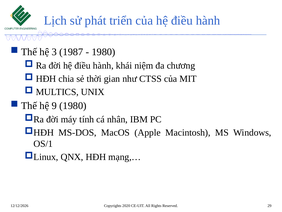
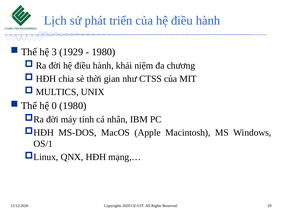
1987: 1987 -> 1929
9: 9 -> 0
